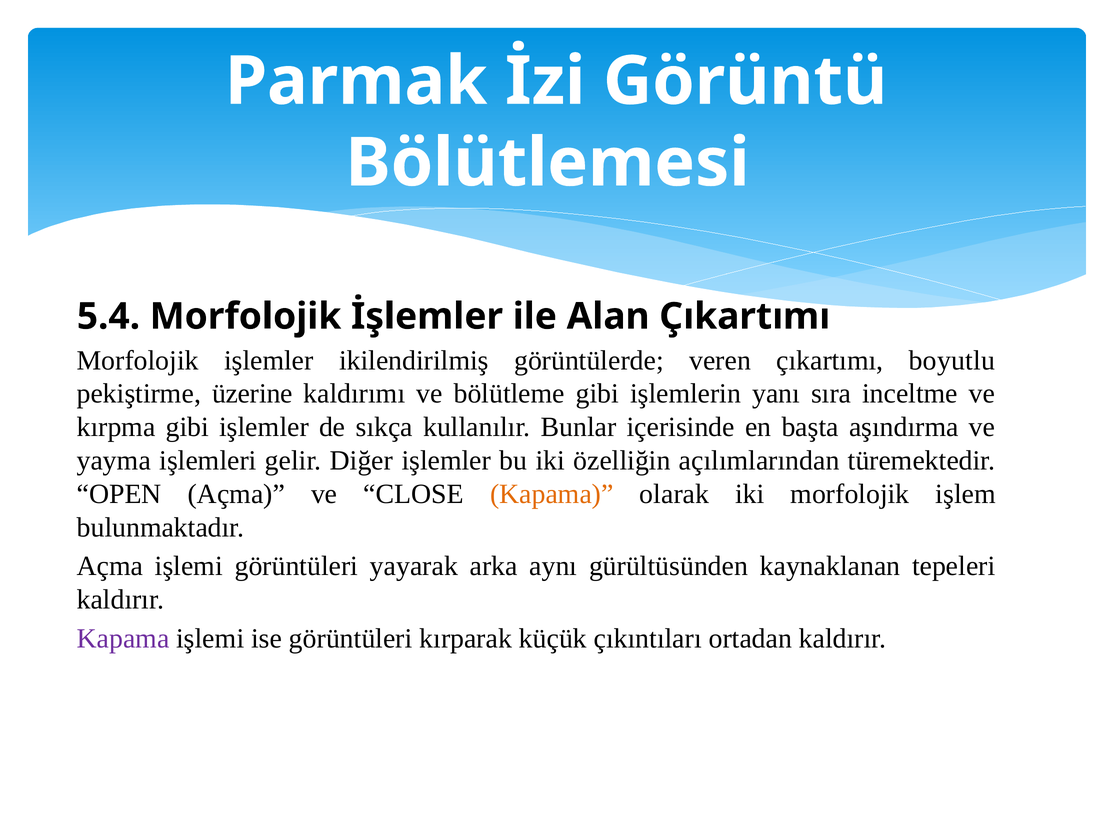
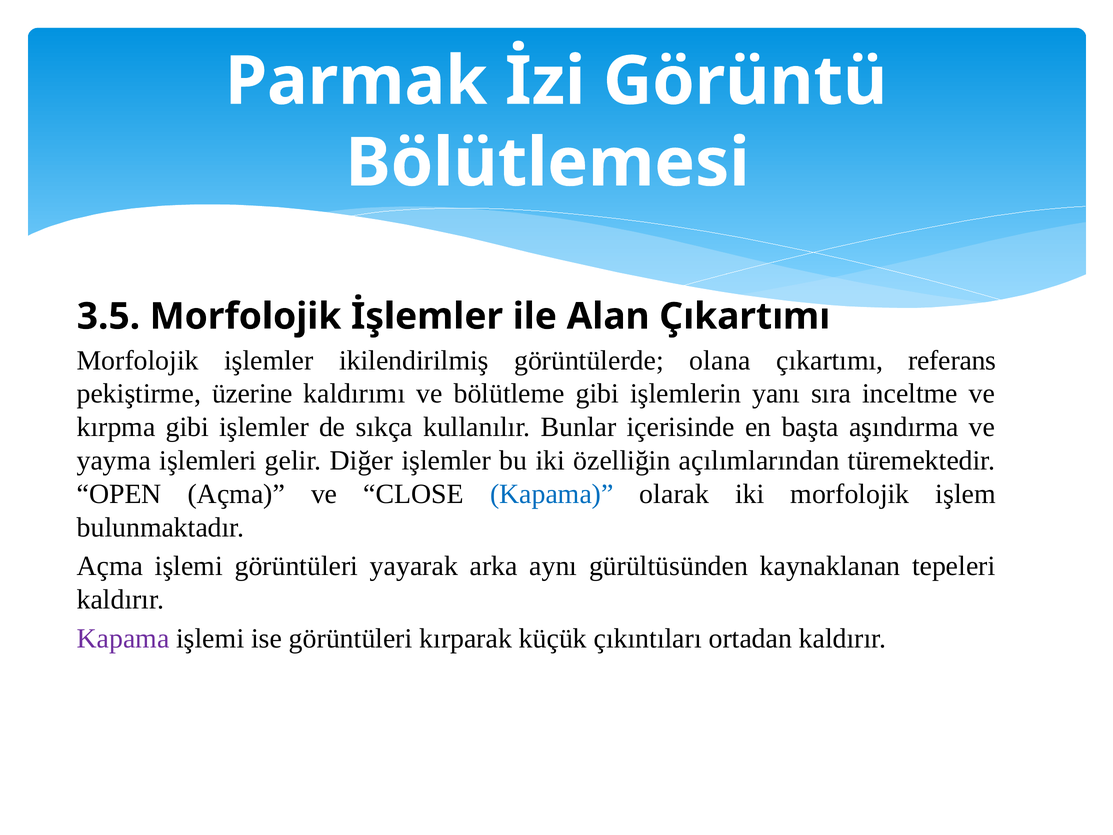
5.4: 5.4 -> 3.5
veren: veren -> olana
boyutlu: boyutlu -> referans
Kapama at (552, 494) colour: orange -> blue
